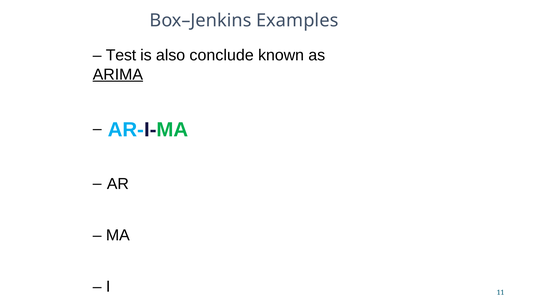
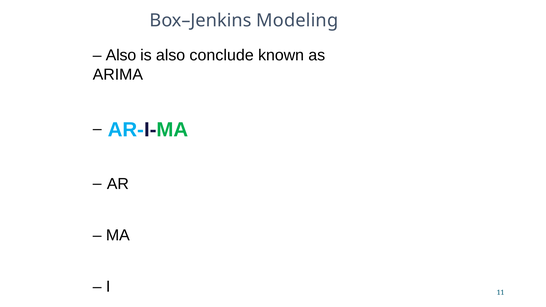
Examples: Examples -> Modeling
Test at (121, 55): Test -> Also
ARIMA underline: present -> none
